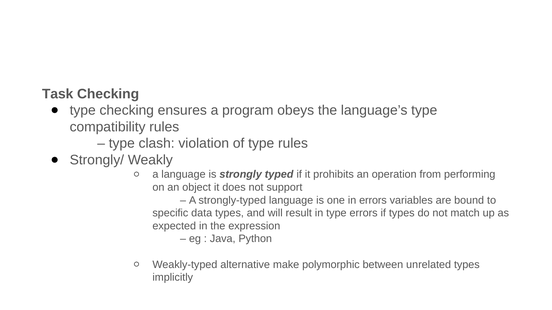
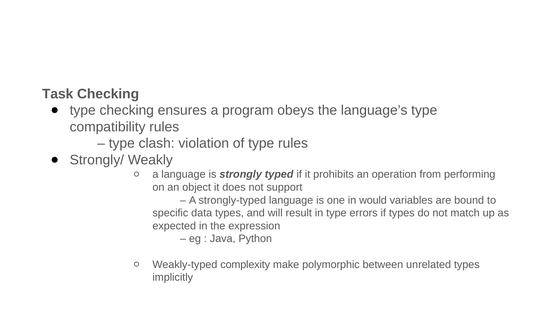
in errors: errors -> would
alternative: alternative -> complexity
